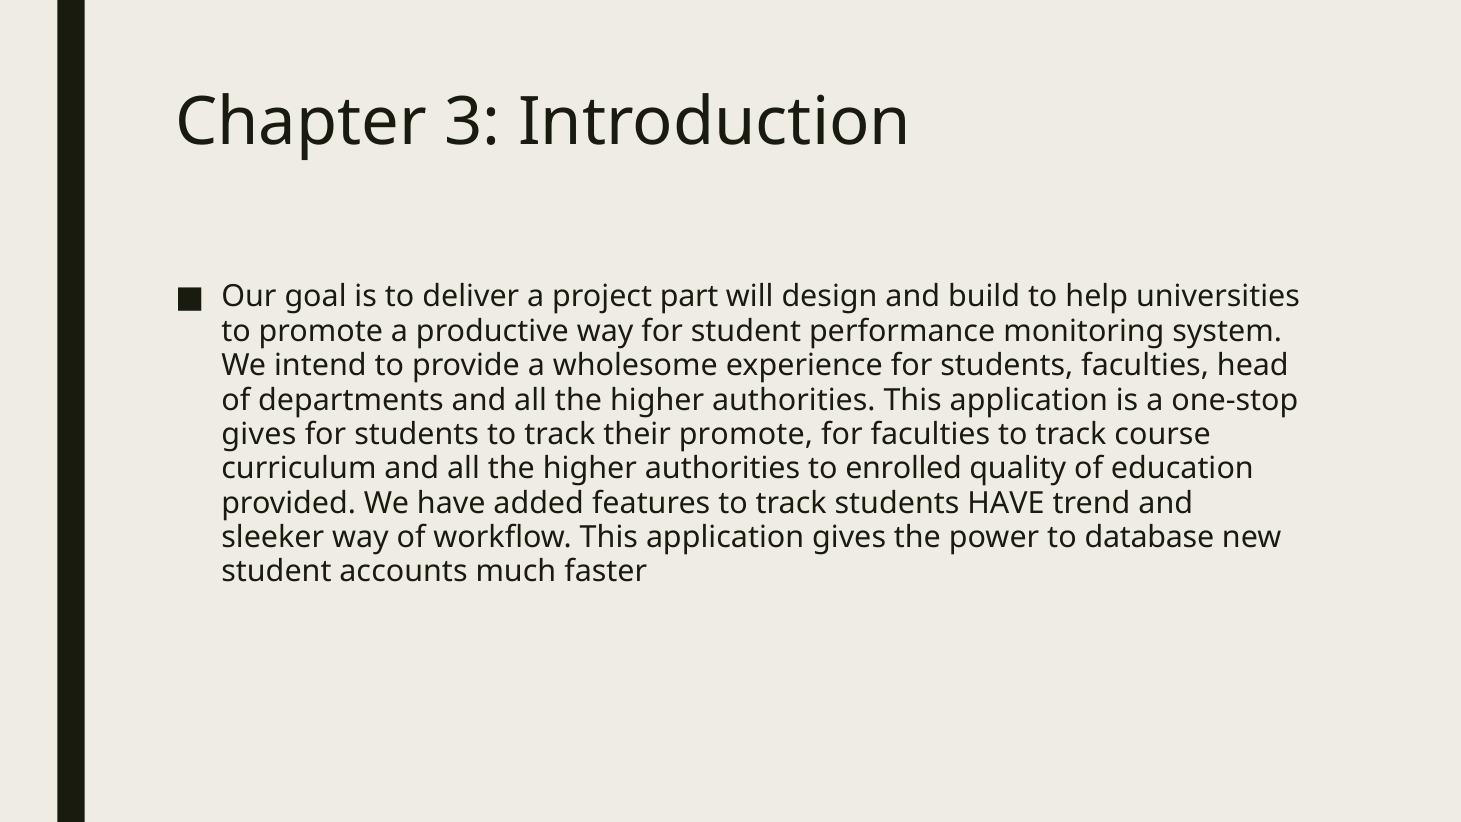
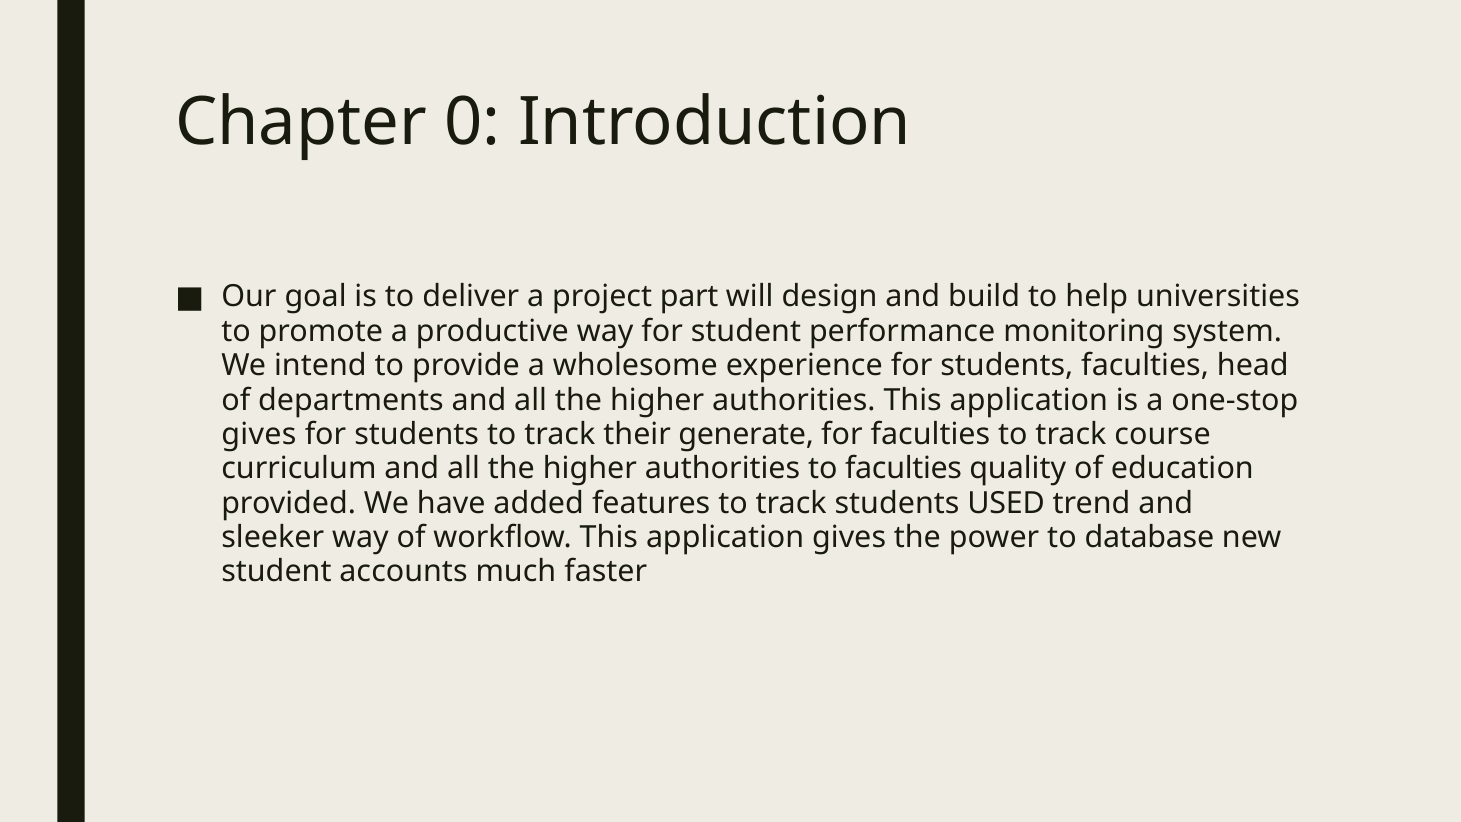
3: 3 -> 0
their promote: promote -> generate
to enrolled: enrolled -> faculties
students HAVE: HAVE -> USED
